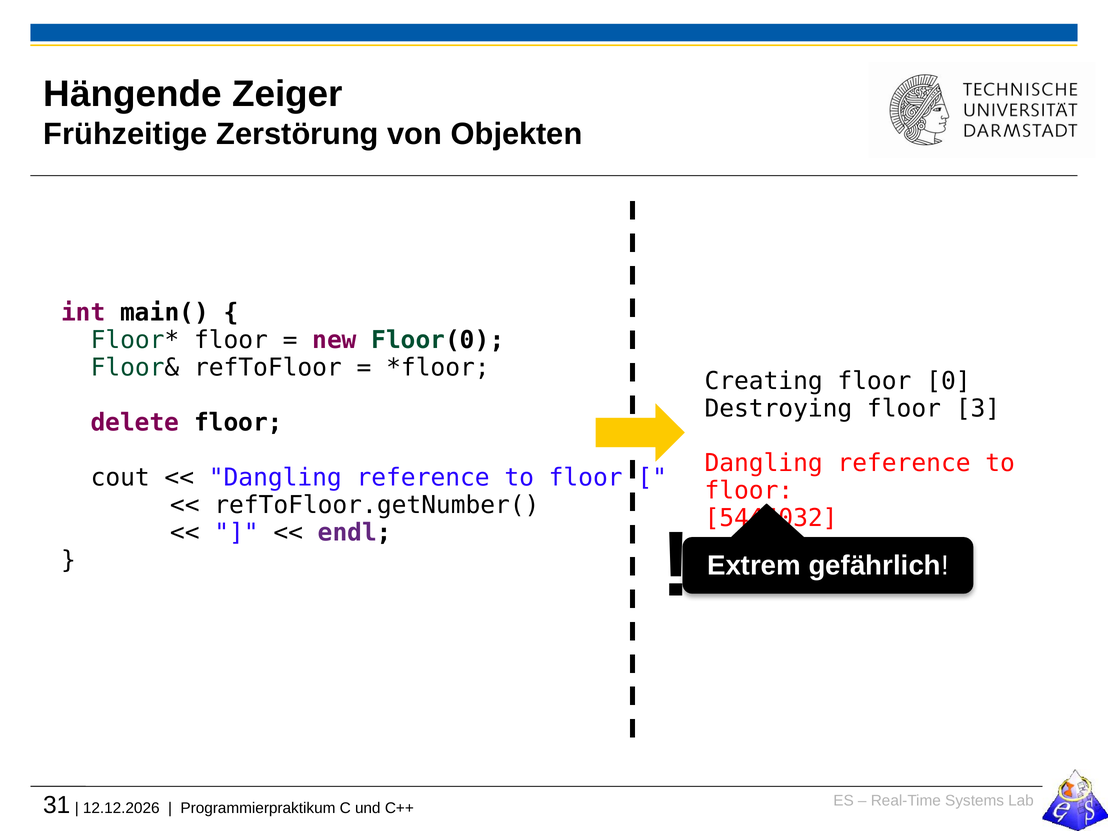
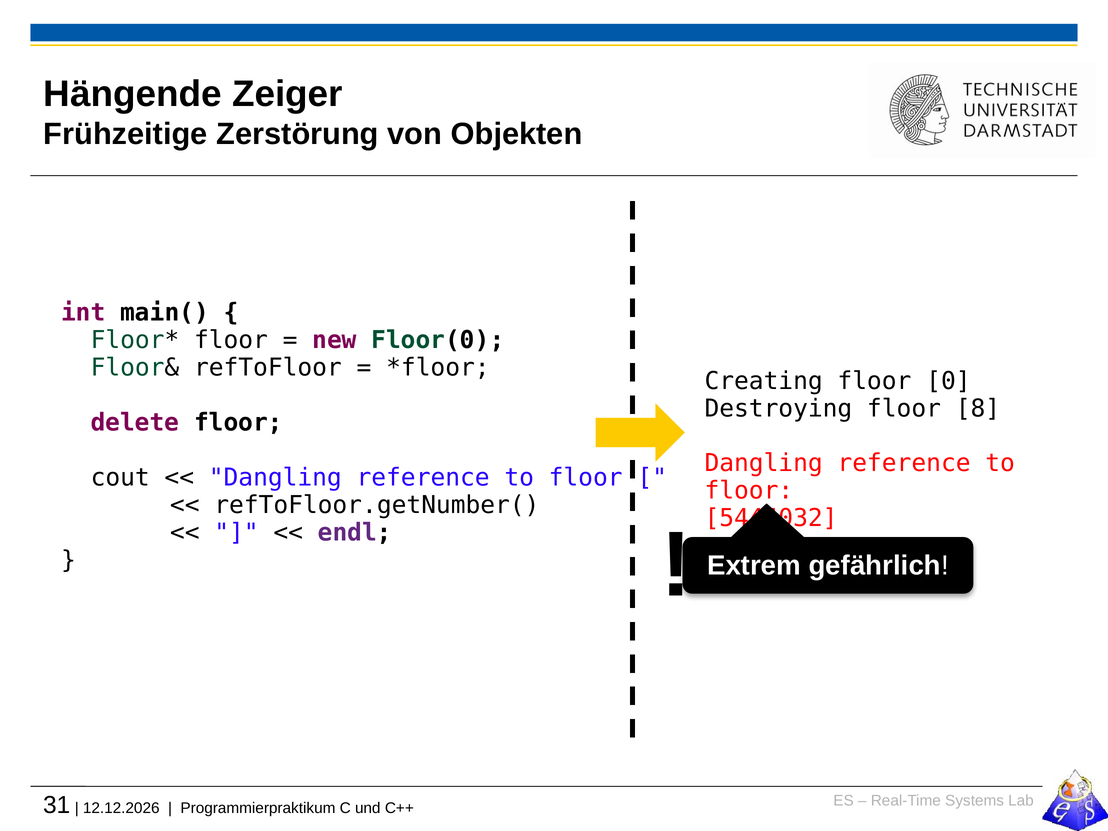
3: 3 -> 8
